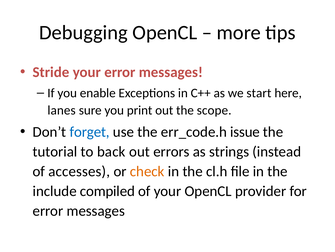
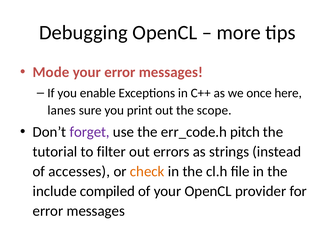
Stride: Stride -> Mode
start: start -> once
forget colour: blue -> purple
issue: issue -> pitch
back: back -> filter
